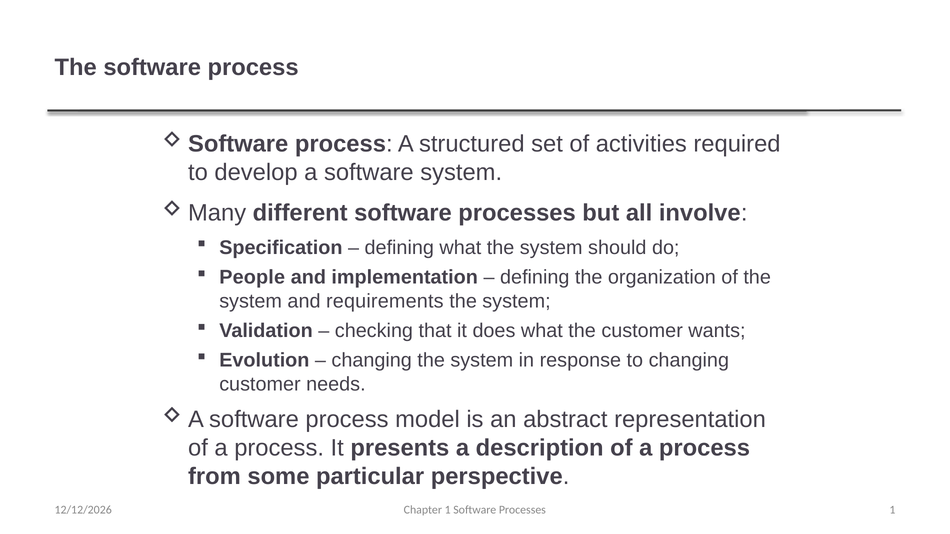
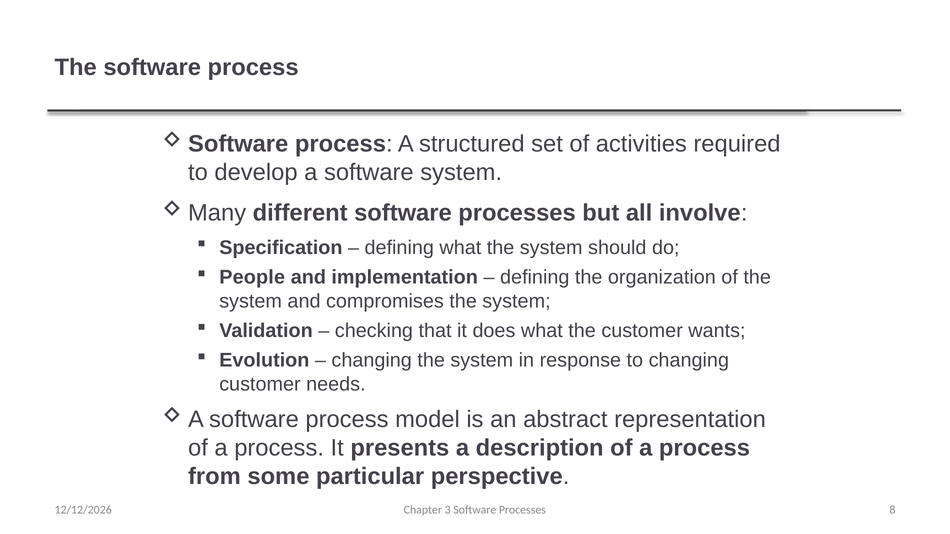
requirements: requirements -> compromises
Chapter 1: 1 -> 3
Processes 1: 1 -> 8
